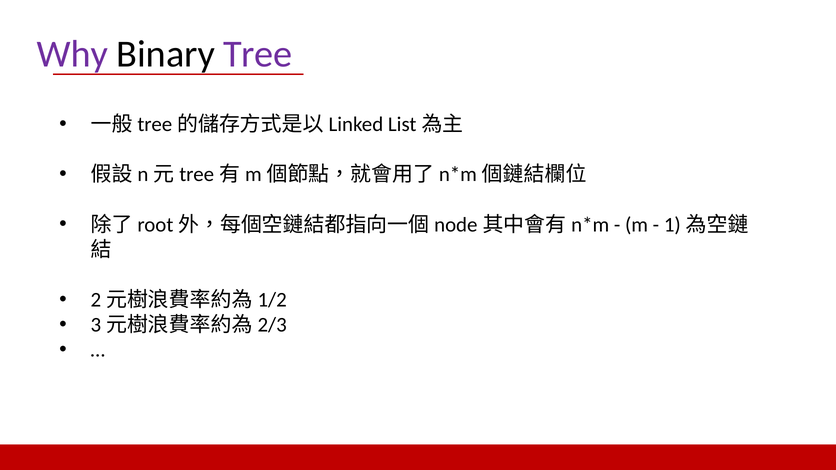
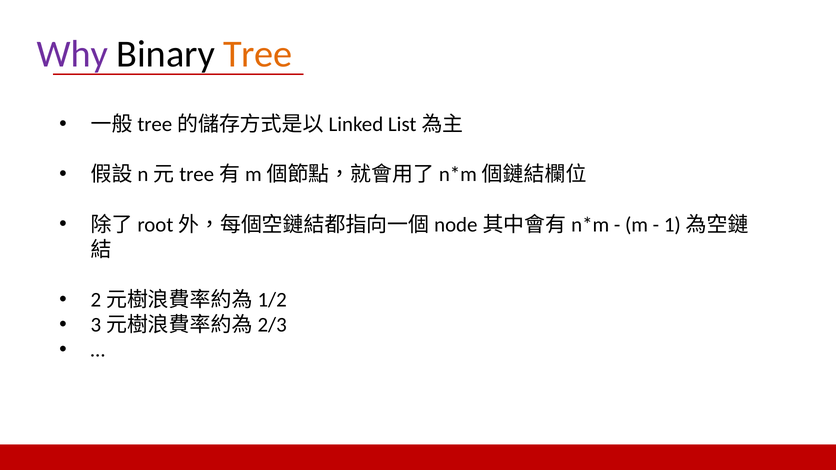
Tree colour: purple -> orange
